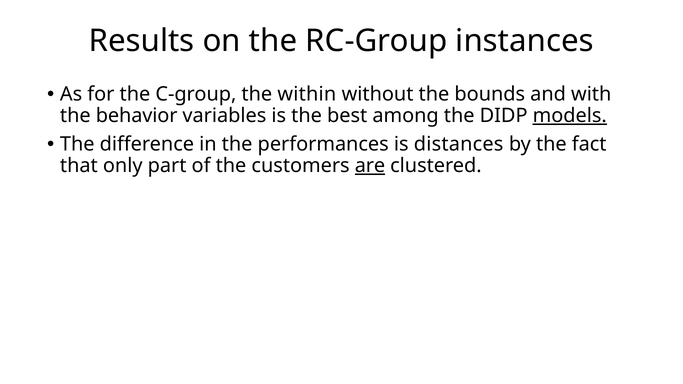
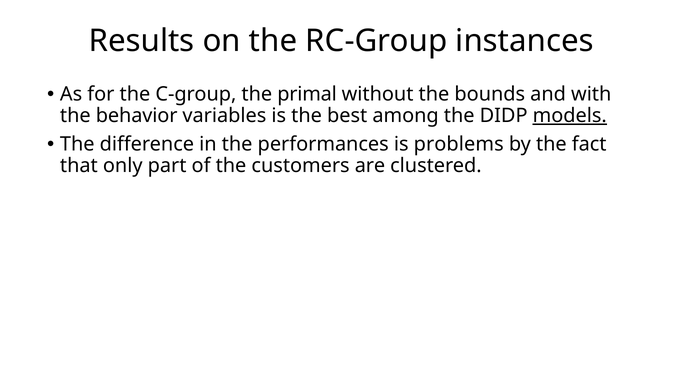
within: within -> primal
distances: distances -> problems
are underline: present -> none
